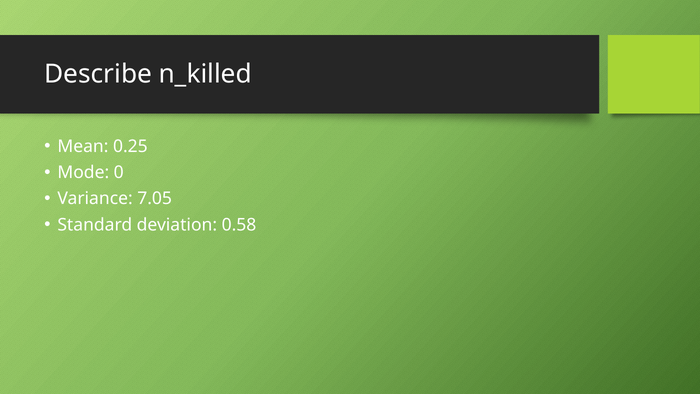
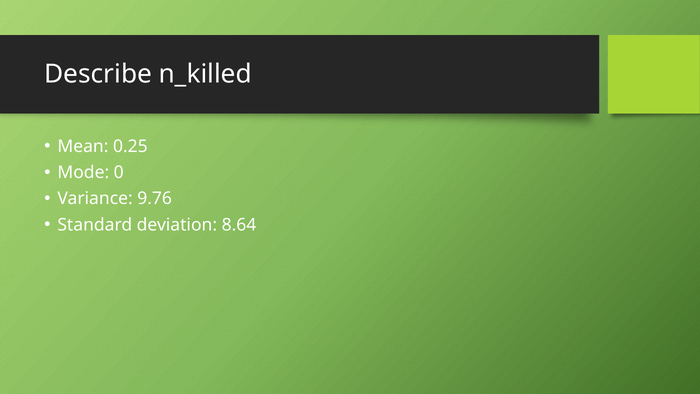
7.05: 7.05 -> 9.76
0.58: 0.58 -> 8.64
